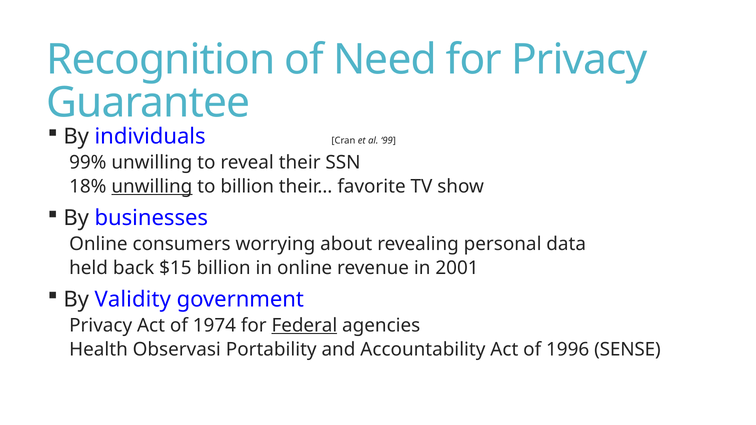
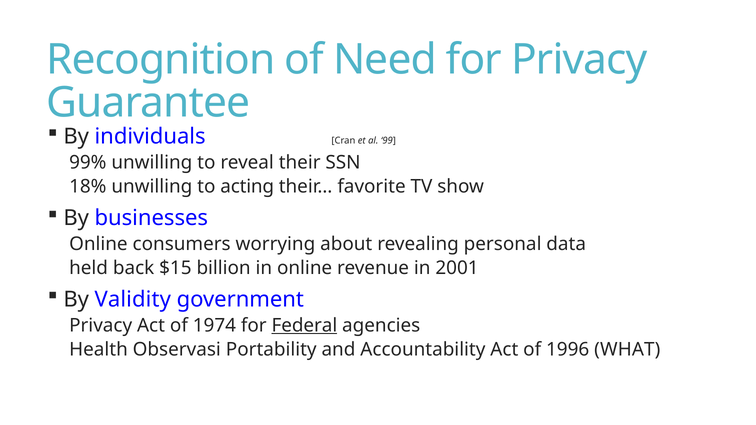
unwilling at (152, 187) underline: present -> none
to billion: billion -> acting
SENSE: SENSE -> WHAT
